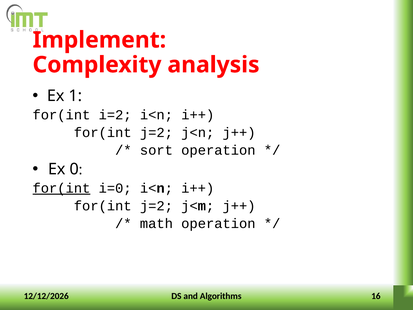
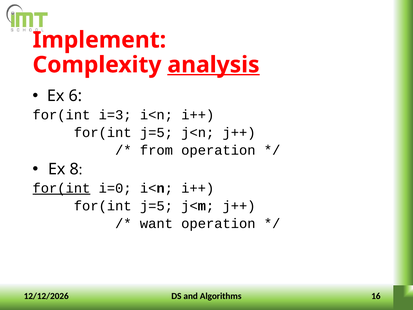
analysis underline: none -> present
1: 1 -> 6
i=2: i=2 -> i=3
j=2 at (156, 132): j=2 -> j=5
sort: sort -> from
0: 0 -> 8
j=2 at (156, 206): j=2 -> j=5
math: math -> want
